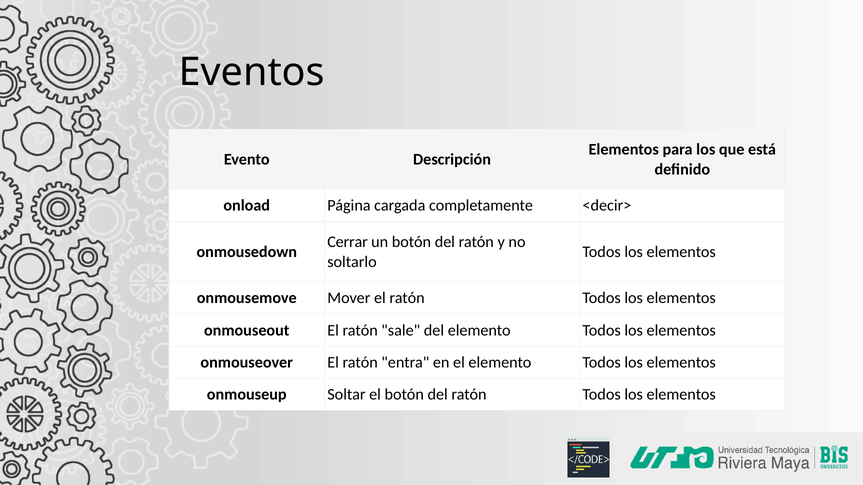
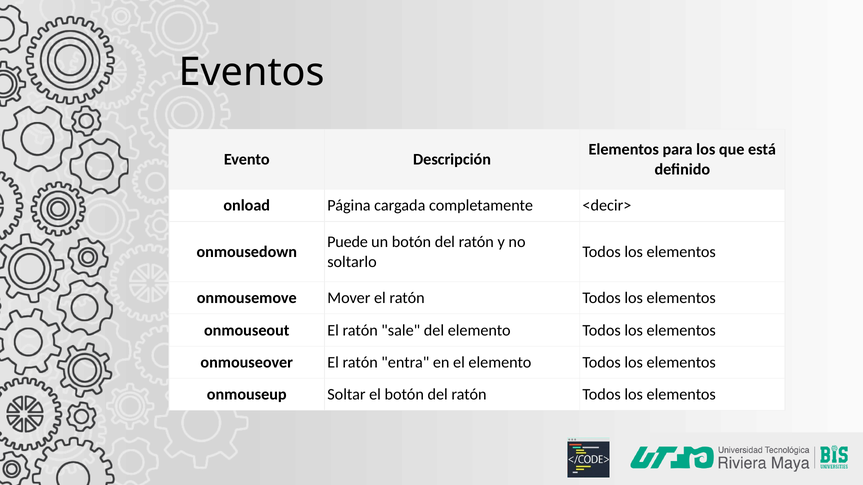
Cerrar: Cerrar -> Puede
